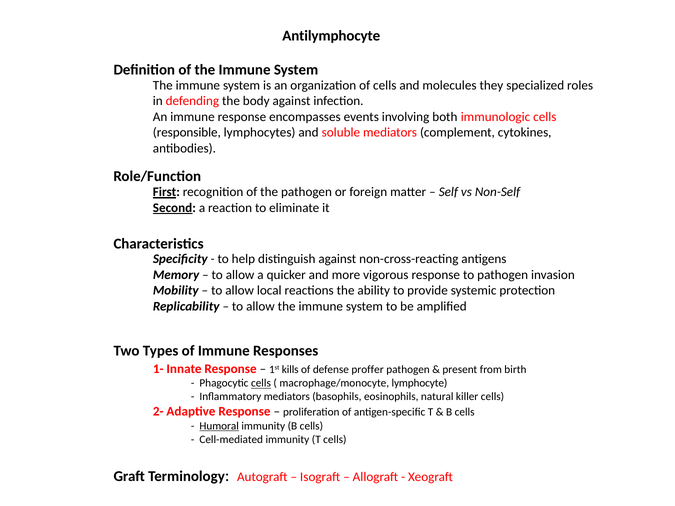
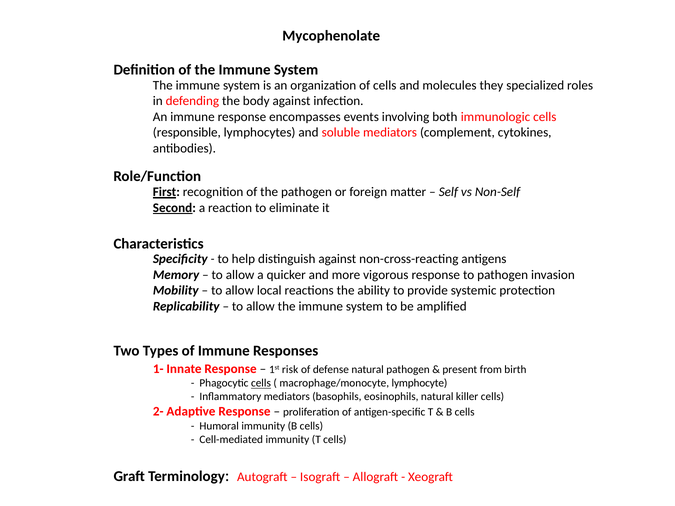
Antilymphocyte: Antilymphocyte -> Mycophenolate
kills: kills -> risk
defense proffer: proffer -> natural
Humoral underline: present -> none
